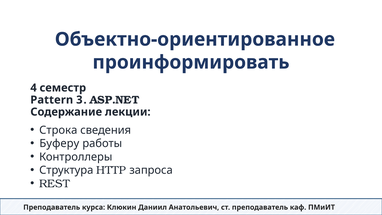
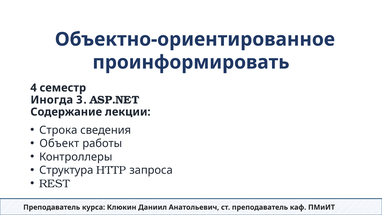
Pattern: Pattern -> Иногда
Буферу: Буферу -> Объект
